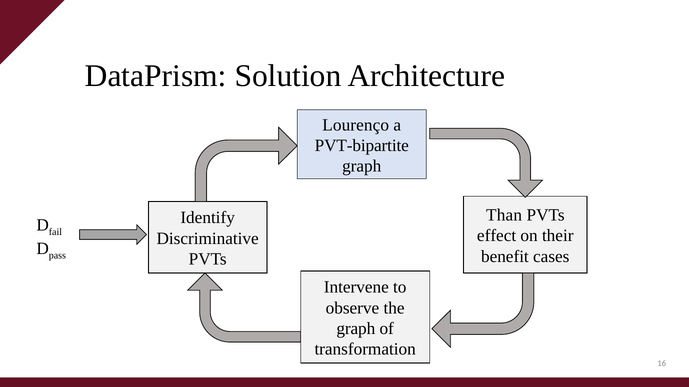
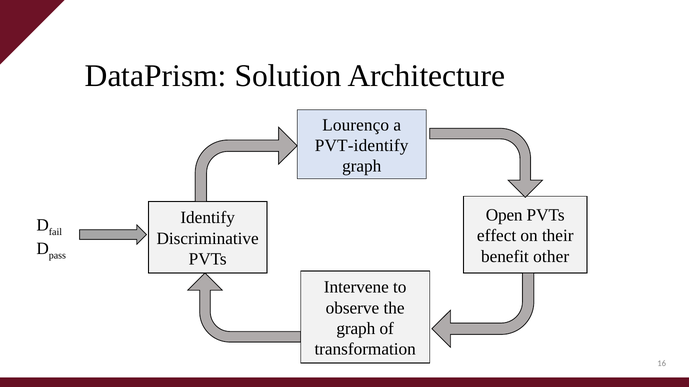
PVT-bipartite: PVT-bipartite -> PVT-identify
Than: Than -> Open
cases: cases -> other
